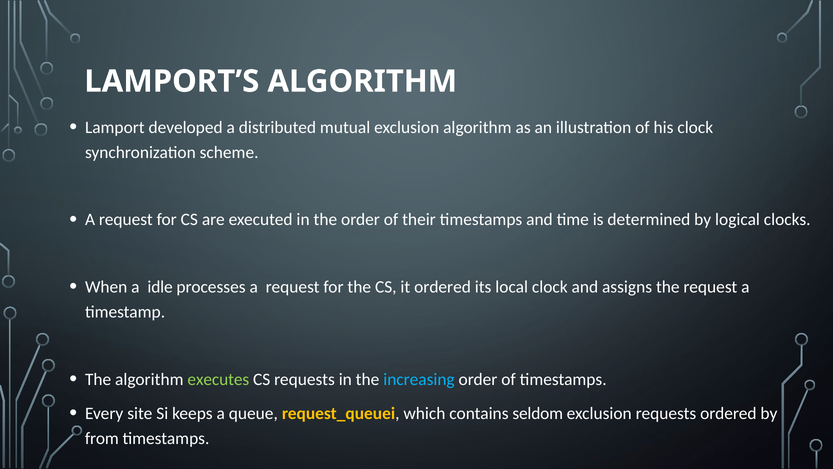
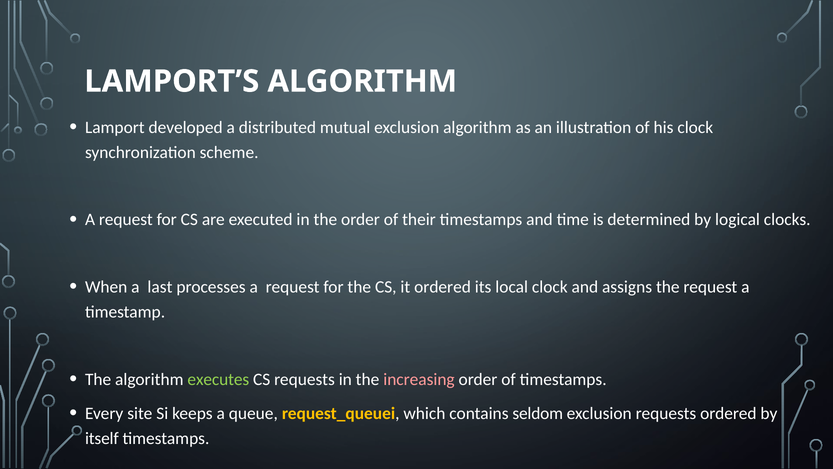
idle: idle -> last
increasing colour: light blue -> pink
from: from -> itself
